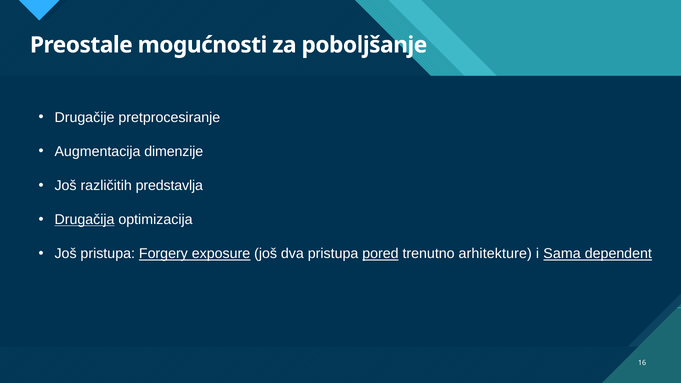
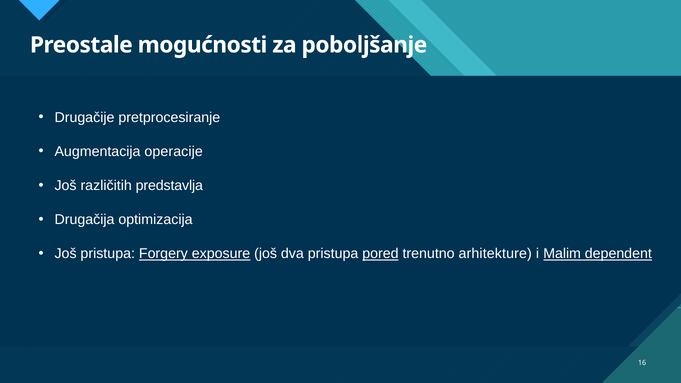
dimenzije: dimenzije -> operacije
Drugačija underline: present -> none
Sama: Sama -> Malim
